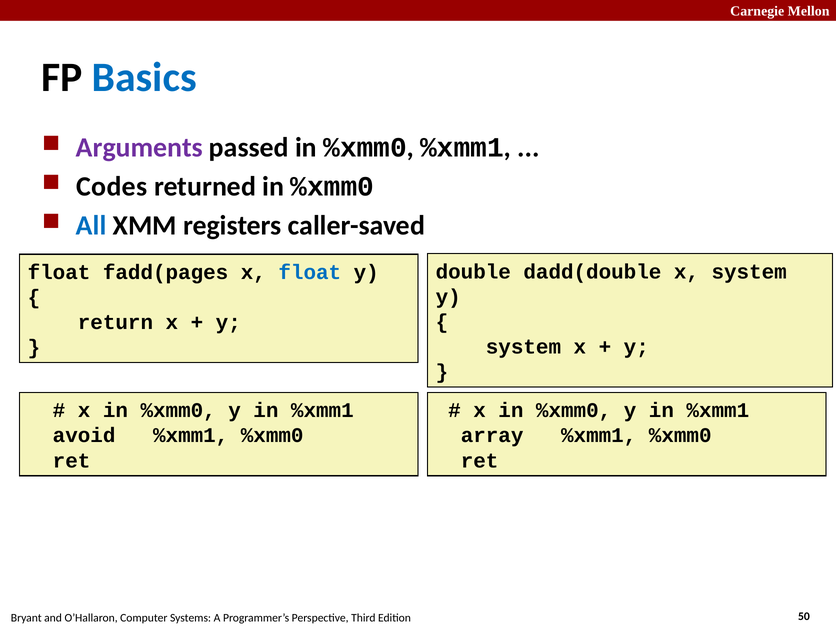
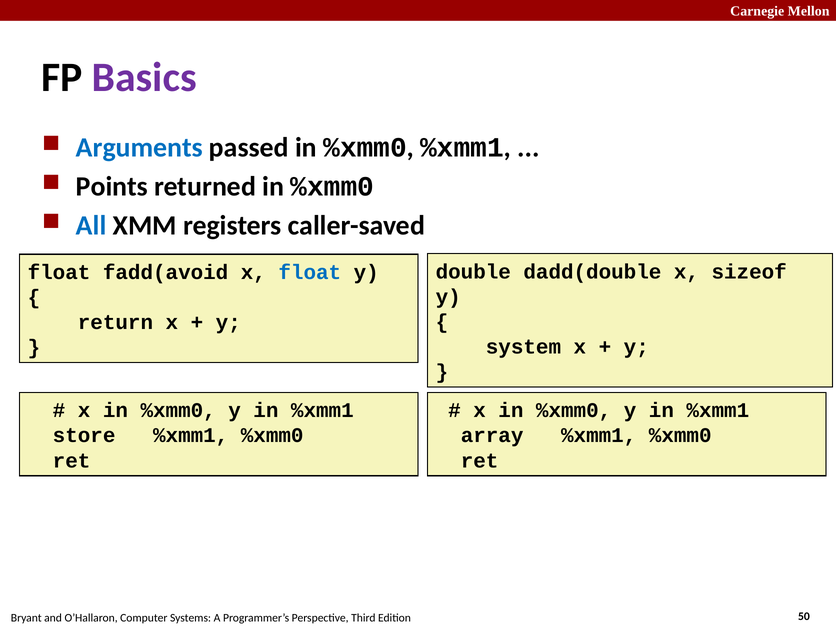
Basics colour: blue -> purple
Arguments colour: purple -> blue
Codes: Codes -> Points
x system: system -> sizeof
fadd(pages: fadd(pages -> fadd(avoid
avoid: avoid -> store
